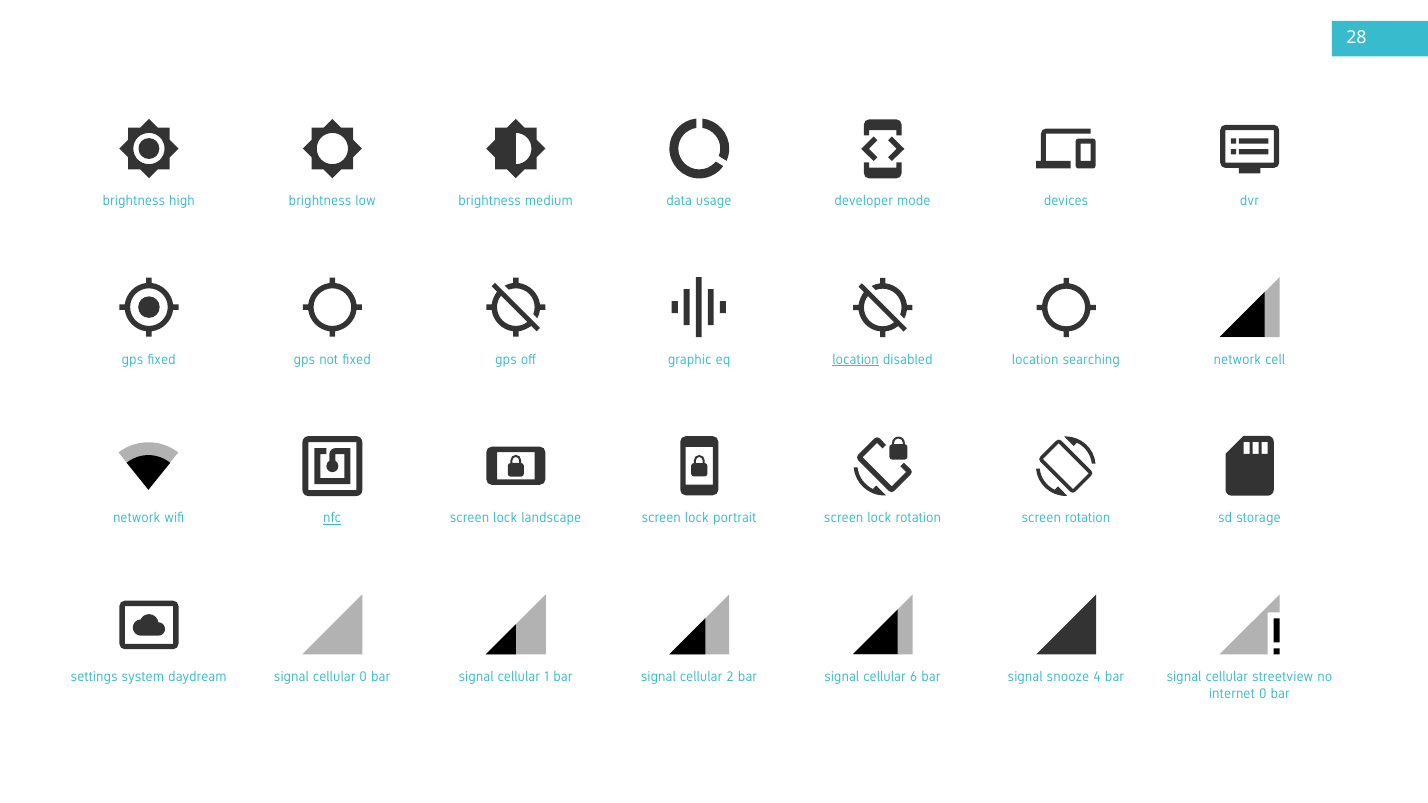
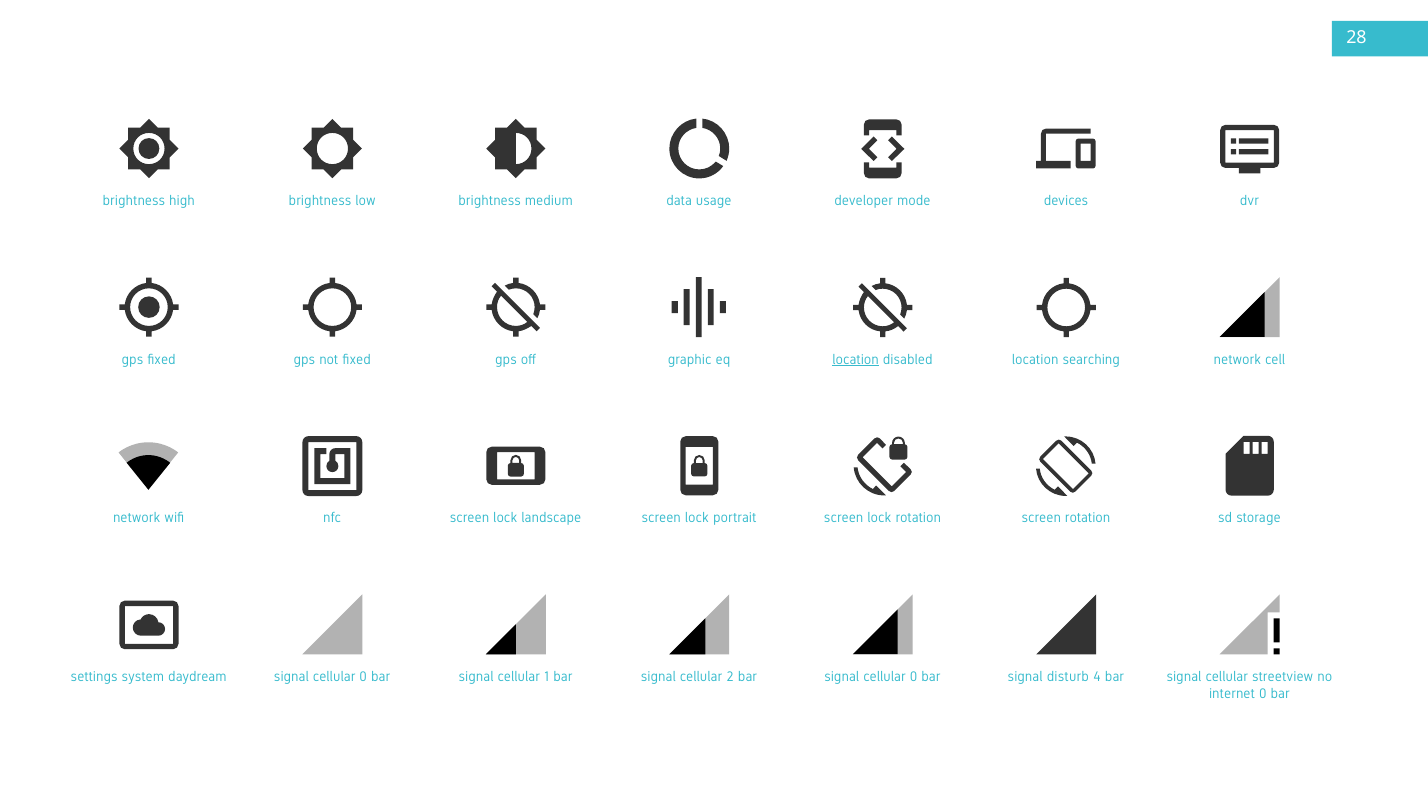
nfc underline: present -> none
bar signal cellular 6: 6 -> 0
snooze: snooze -> disturb
